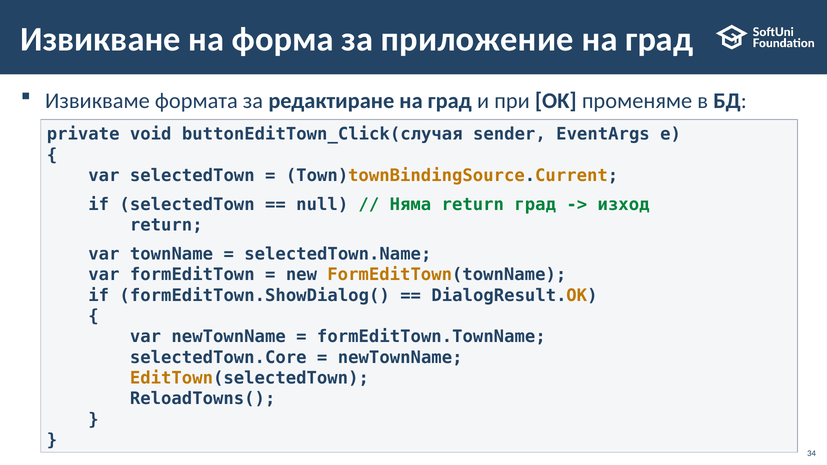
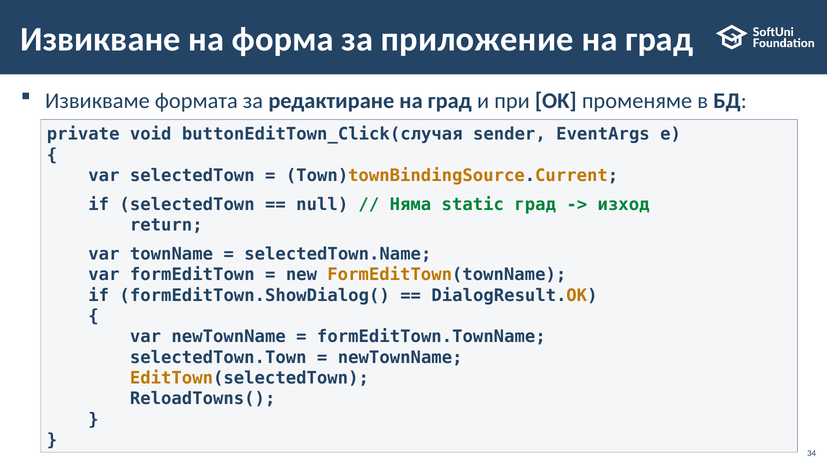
Няма return: return -> static
selectedTown.Core: selectedTown.Core -> selectedTown.Town
